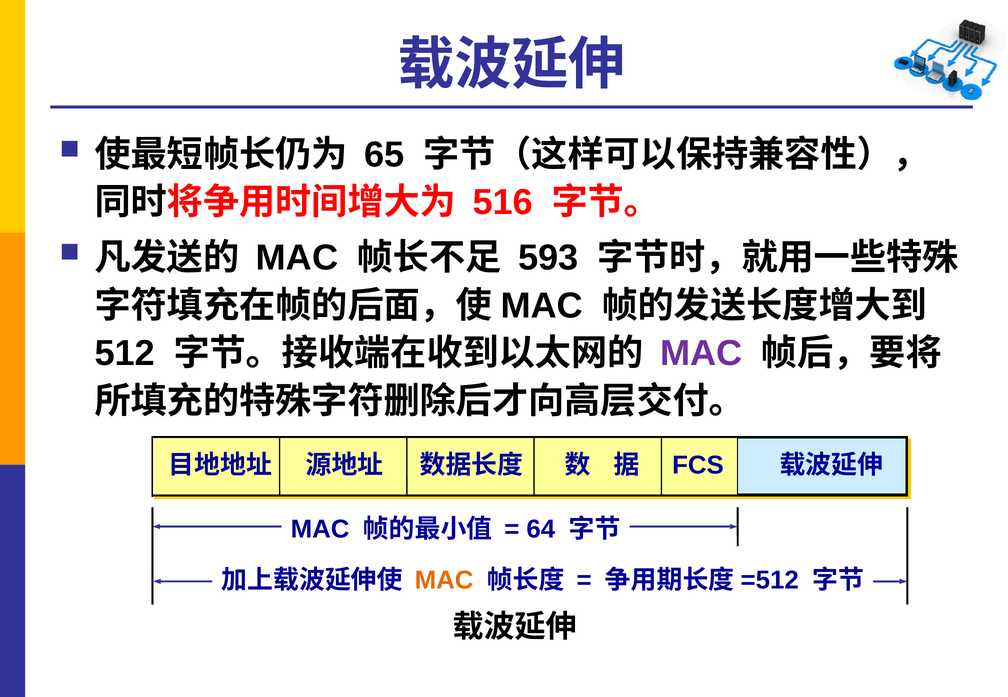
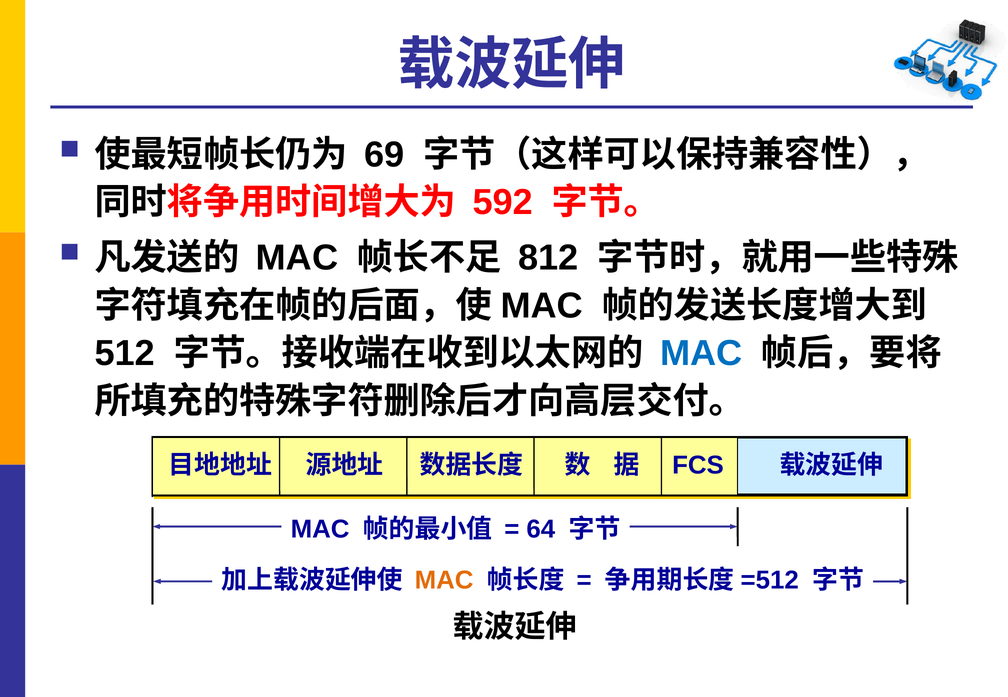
65: 65 -> 69
516: 516 -> 592
593: 593 -> 812
MAC at (701, 354) colour: purple -> blue
